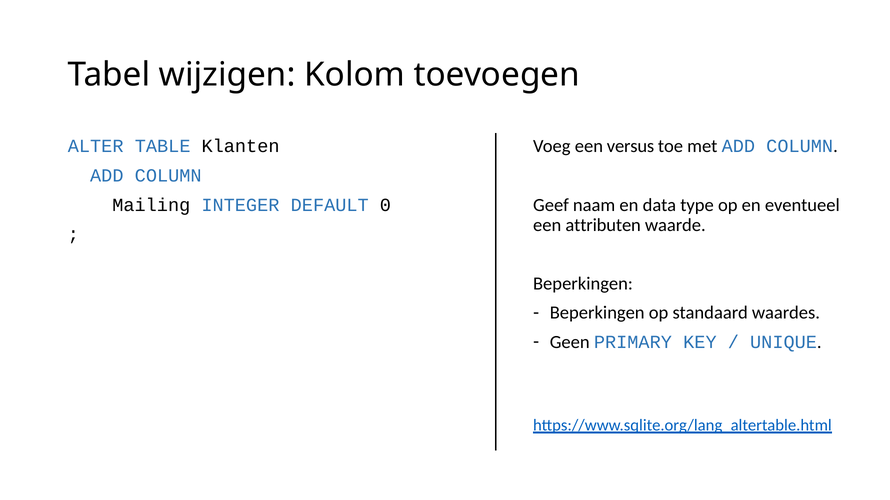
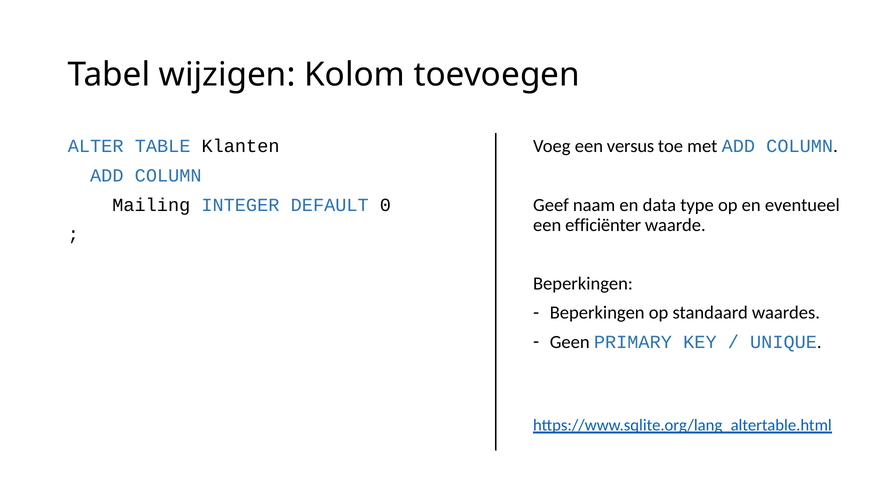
attributen: attributen -> efficiënter
